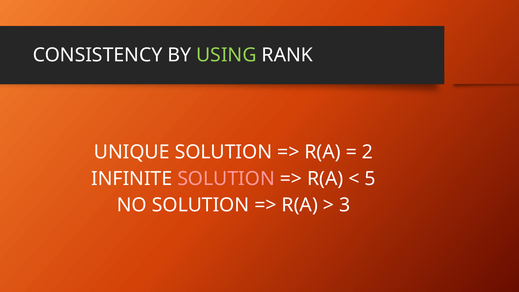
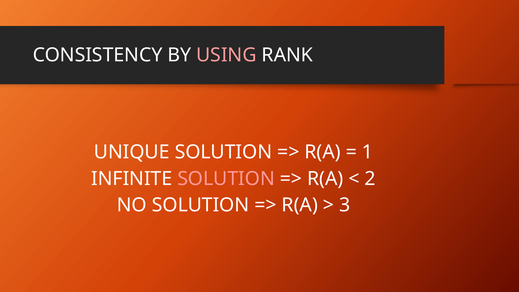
USING colour: light green -> pink
2: 2 -> 1
5: 5 -> 2
